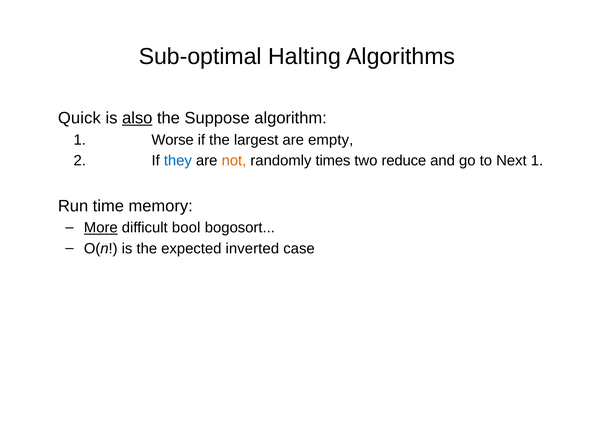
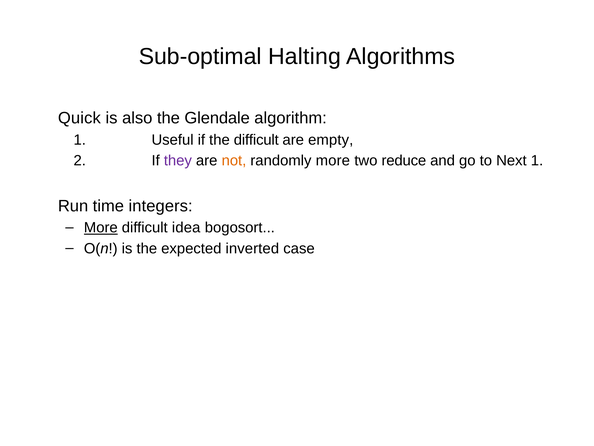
also underline: present -> none
Suppose: Suppose -> Glendale
Worse: Worse -> Useful
the largest: largest -> difficult
they colour: blue -> purple
randomly times: times -> more
memory: memory -> integers
bool: bool -> idea
